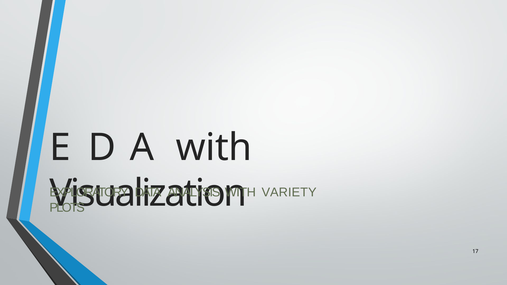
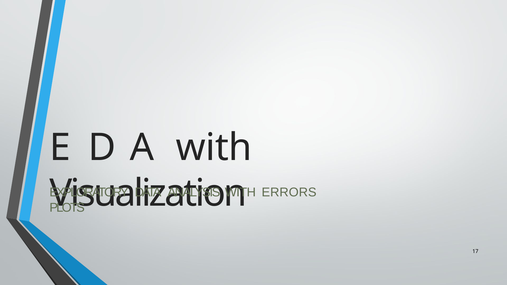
VARIETY: VARIETY -> ERRORS
